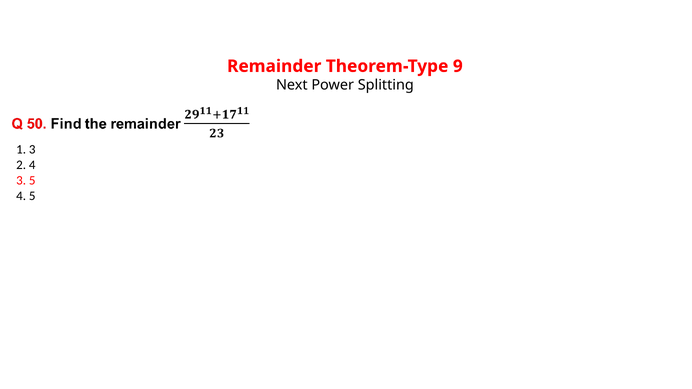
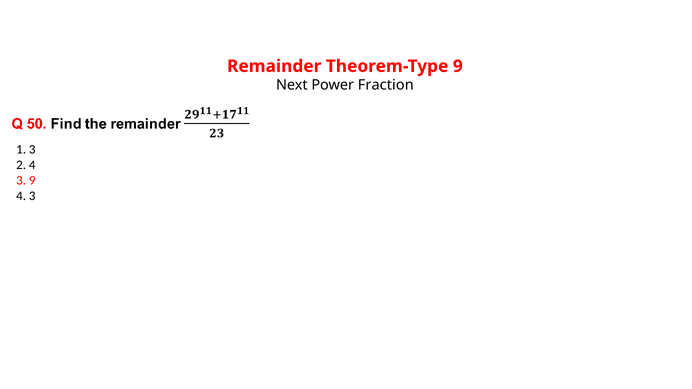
Splitting: Splitting -> Fraction
3 5: 5 -> 9
5 at (32, 196): 5 -> 3
